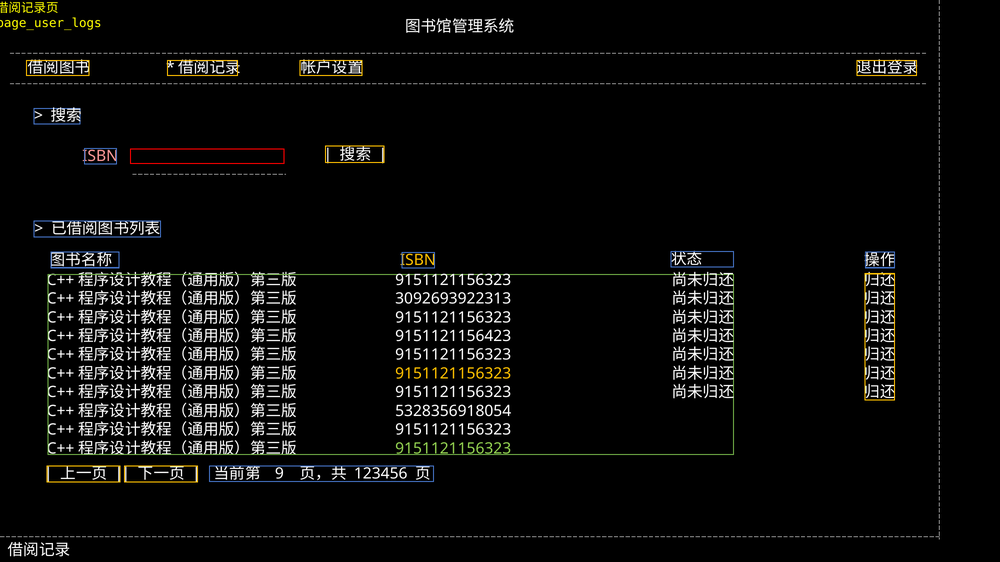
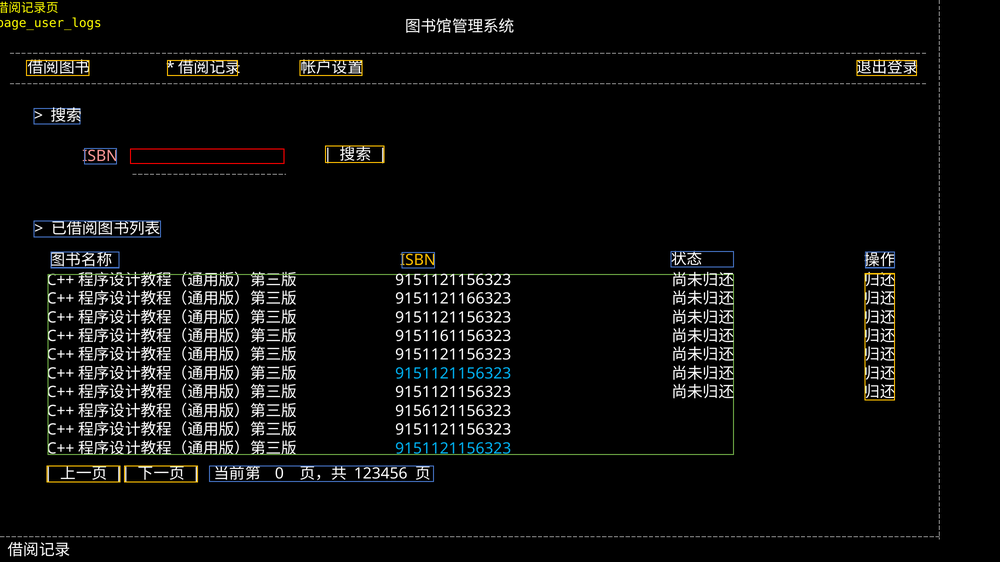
3092693922313: 3092693922313 -> 9151121166323
9151121156423: 9151121156423 -> 9151161156323
9151121156323 at (453, 374) colour: yellow -> light blue
5328356918054: 5328356918054 -> 9156121156323
9151121156323 at (453, 449) colour: light green -> light blue
9: 9 -> 0
